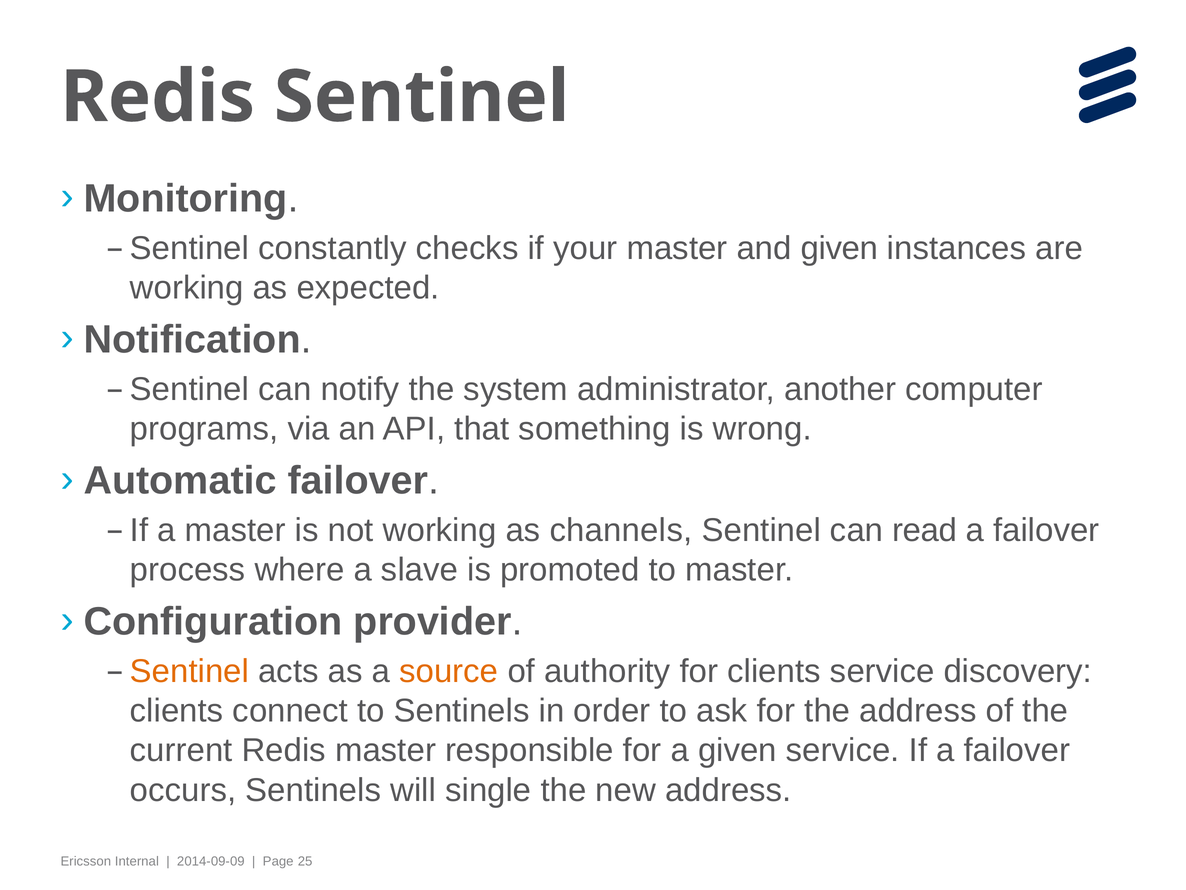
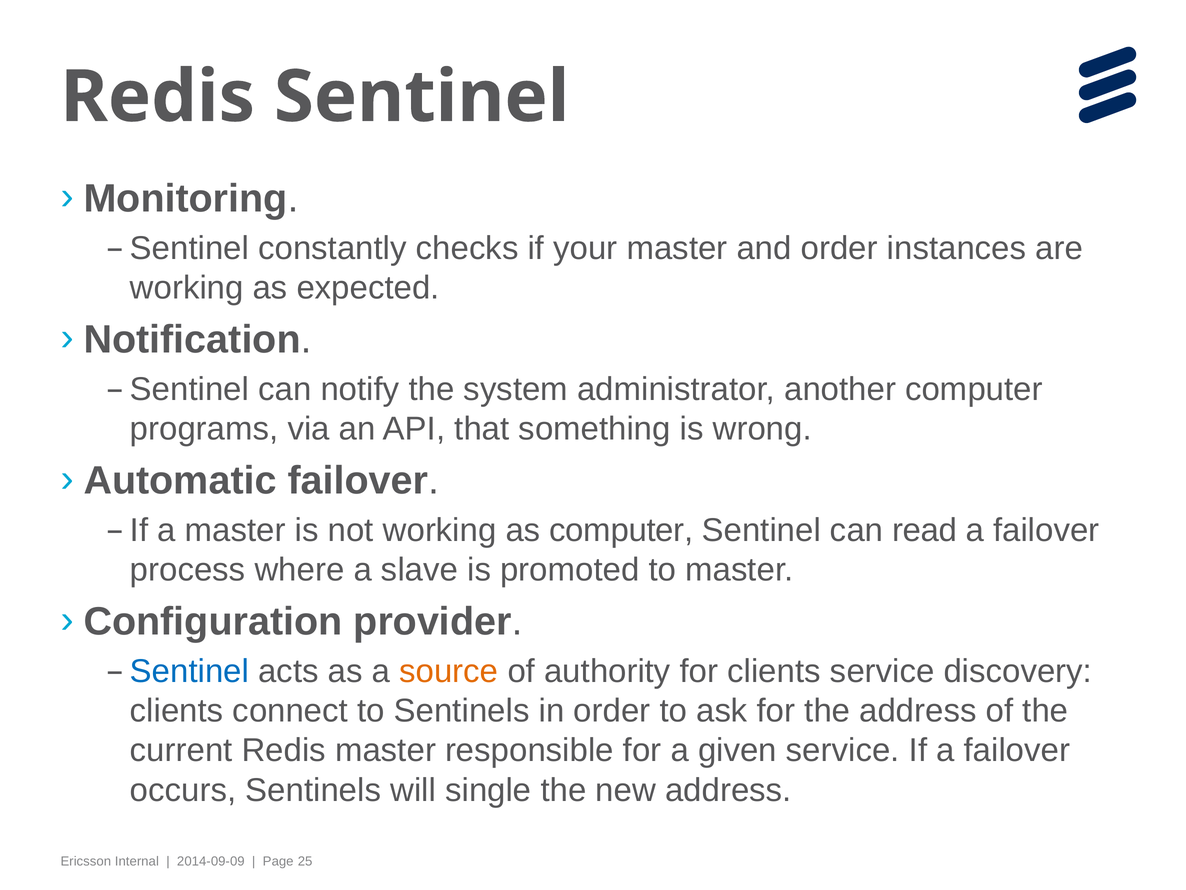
and given: given -> order
as channels: channels -> computer
Sentinel at (190, 671) colour: orange -> blue
